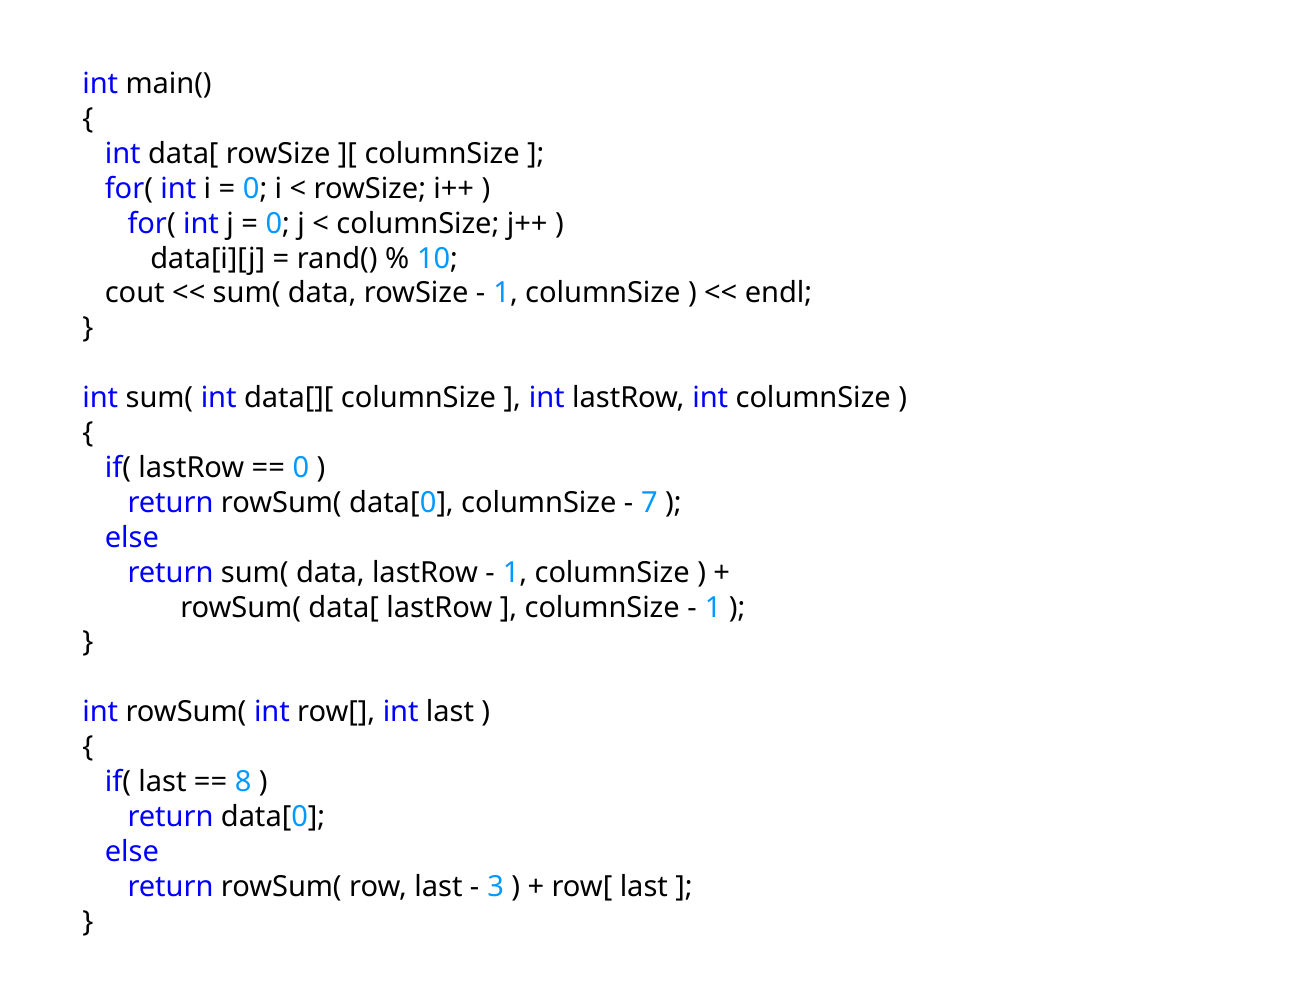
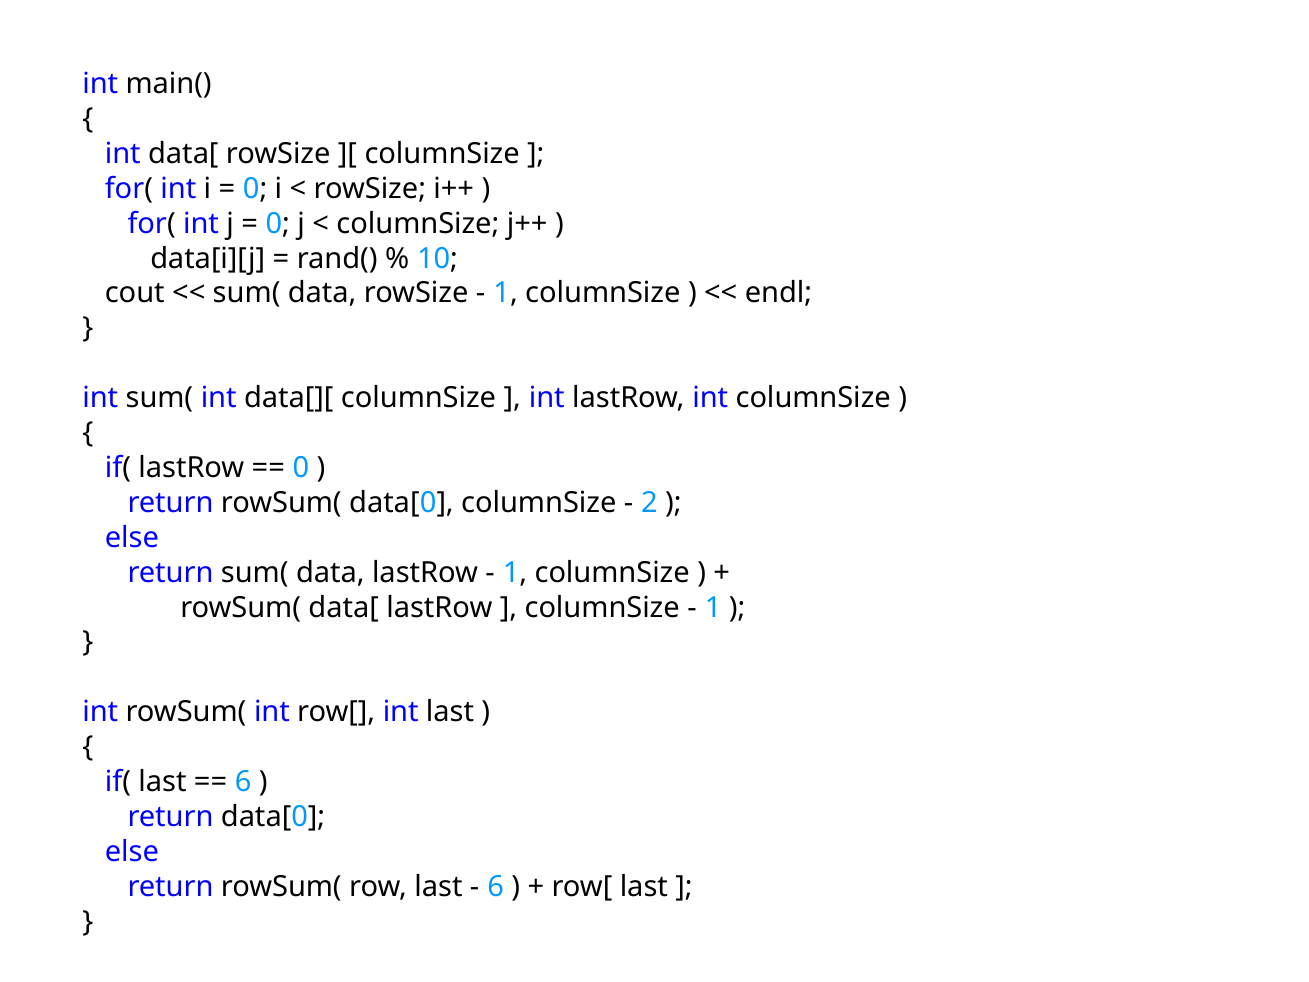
7: 7 -> 2
8 at (243, 782): 8 -> 6
3 at (496, 886): 3 -> 6
